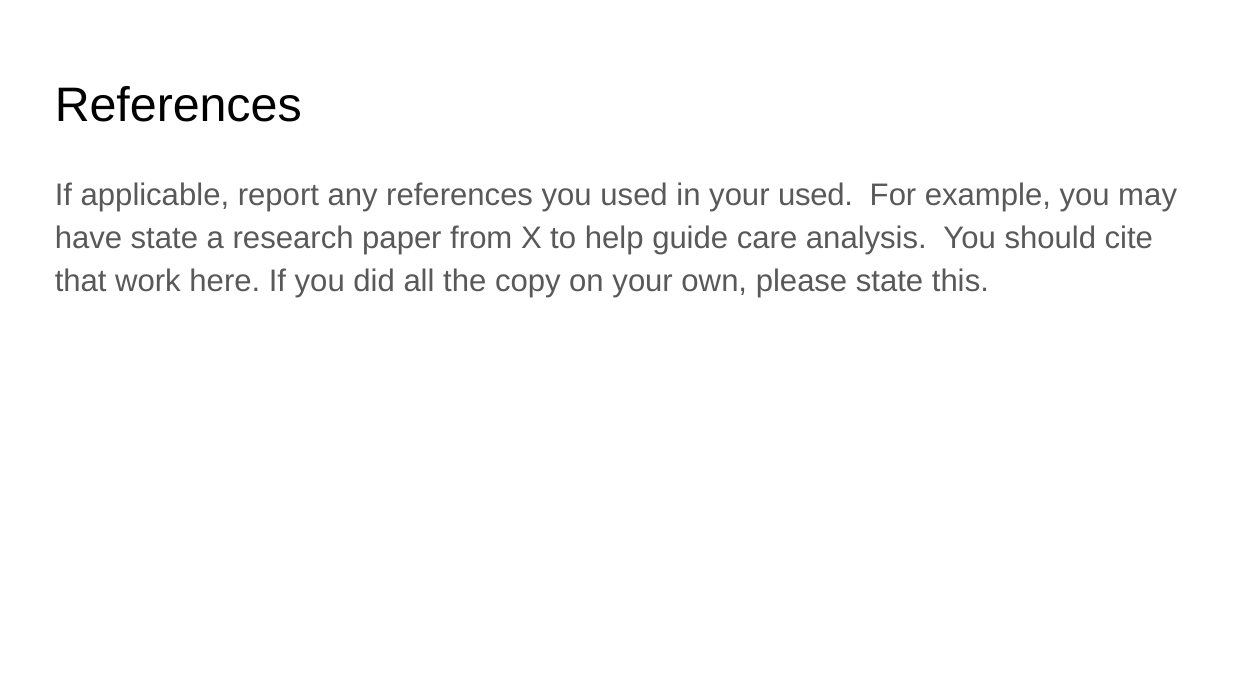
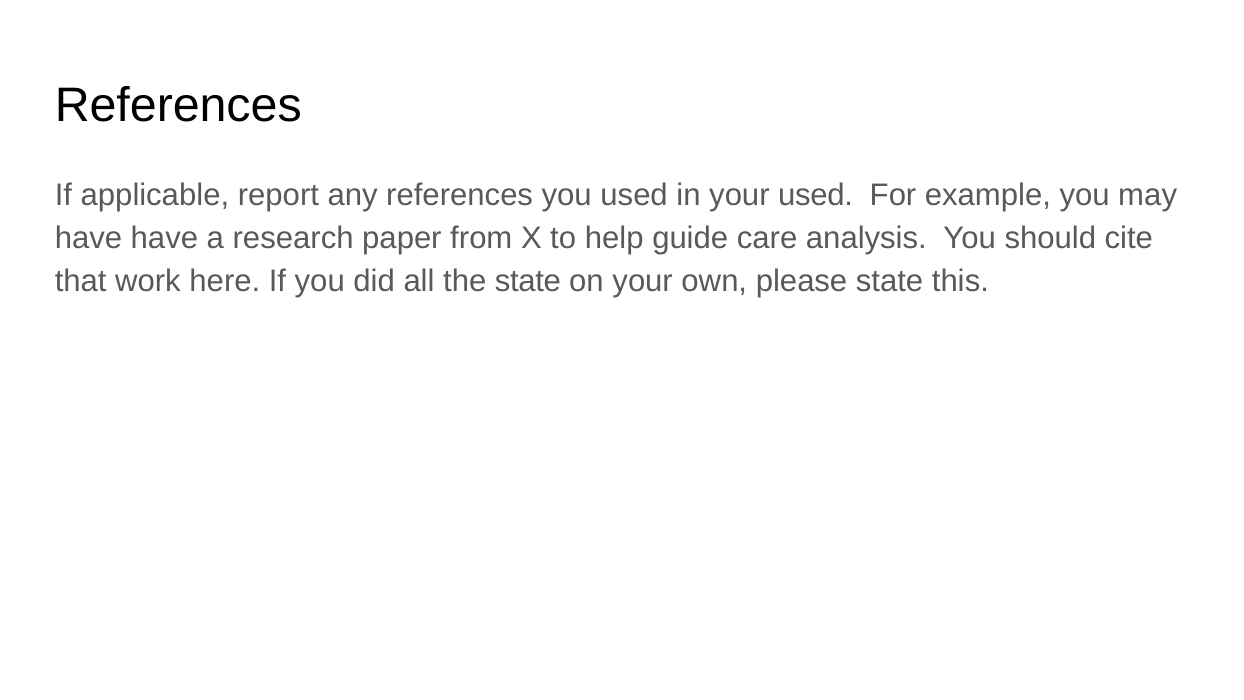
have state: state -> have
the copy: copy -> state
